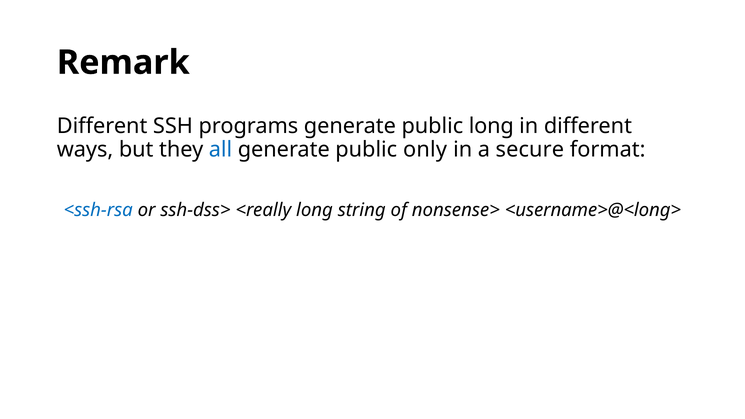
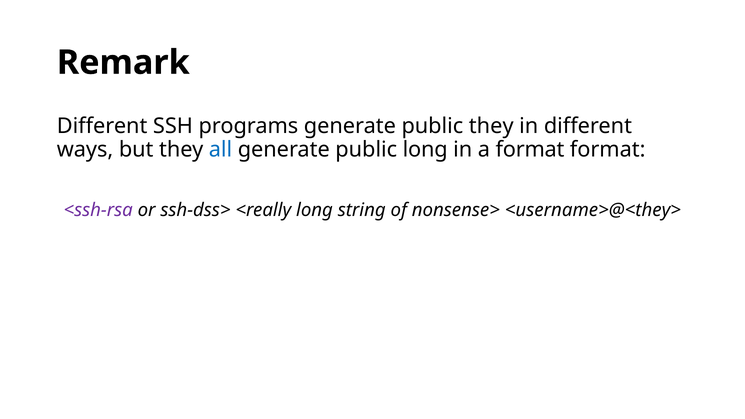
public long: long -> they
public only: only -> long
a secure: secure -> format
<ssh-rsa colour: blue -> purple
<username>@<long>: <username>@<long> -> <username>@<they>
